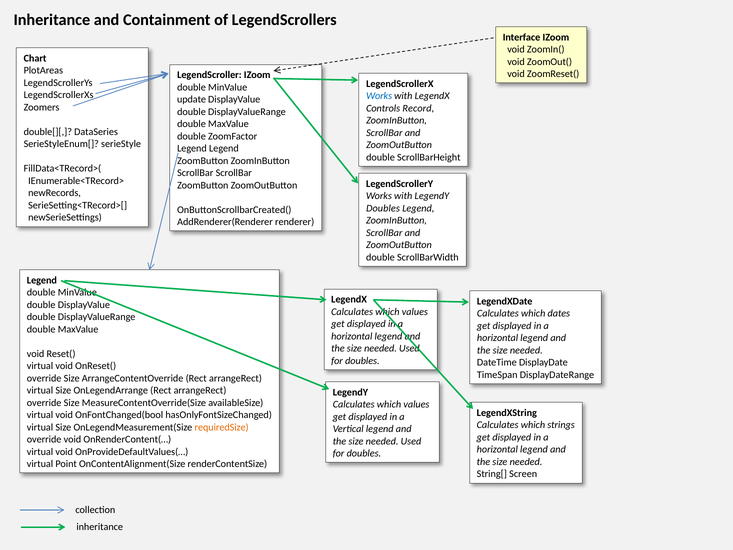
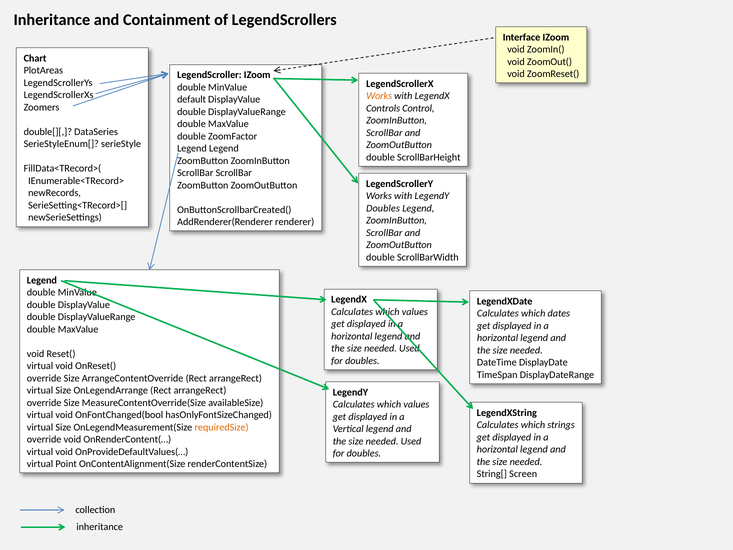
Works at (379, 96) colour: blue -> orange
update: update -> default
Record: Record -> Control
